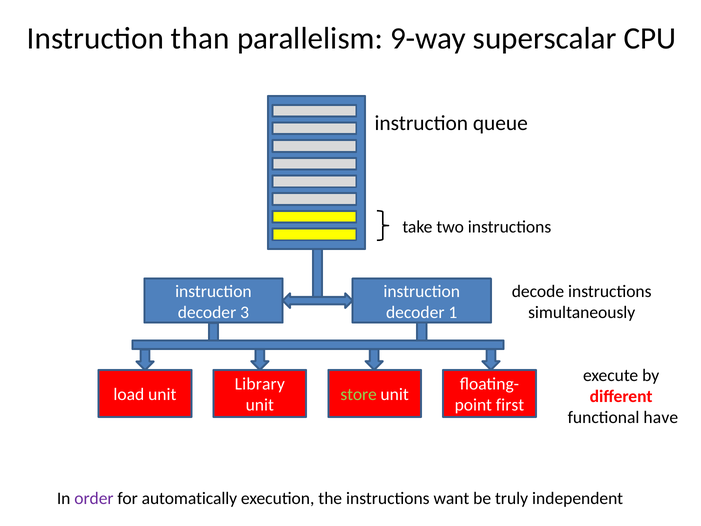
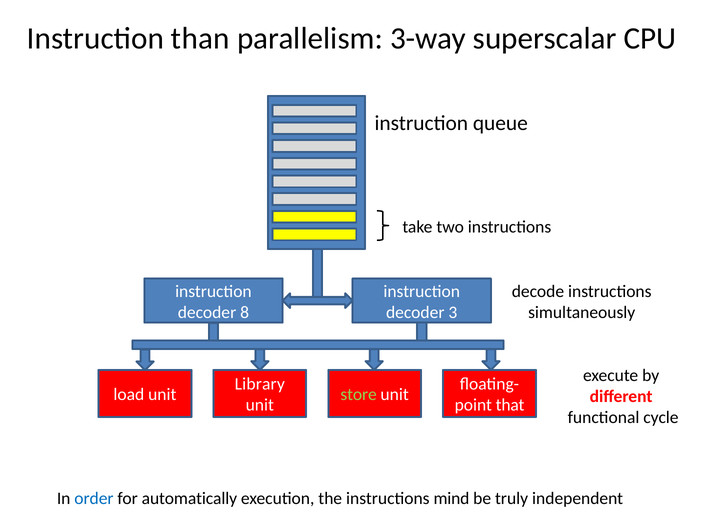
9-way: 9-way -> 3-way
3: 3 -> 8
1: 1 -> 3
first: first -> that
have: have -> cycle
order colour: purple -> blue
want: want -> mind
